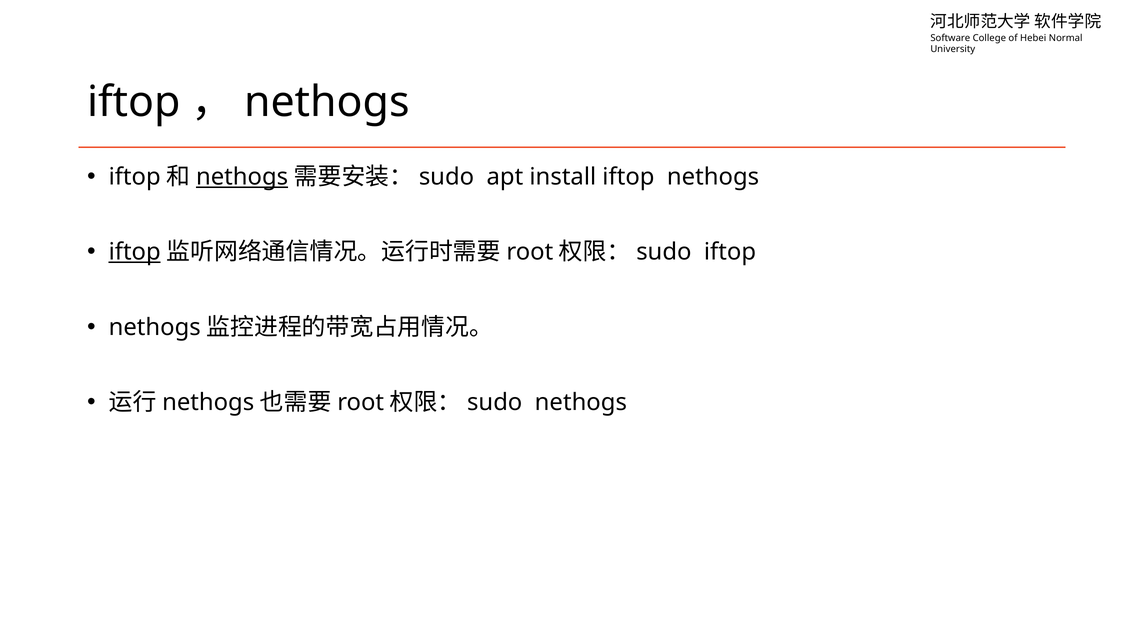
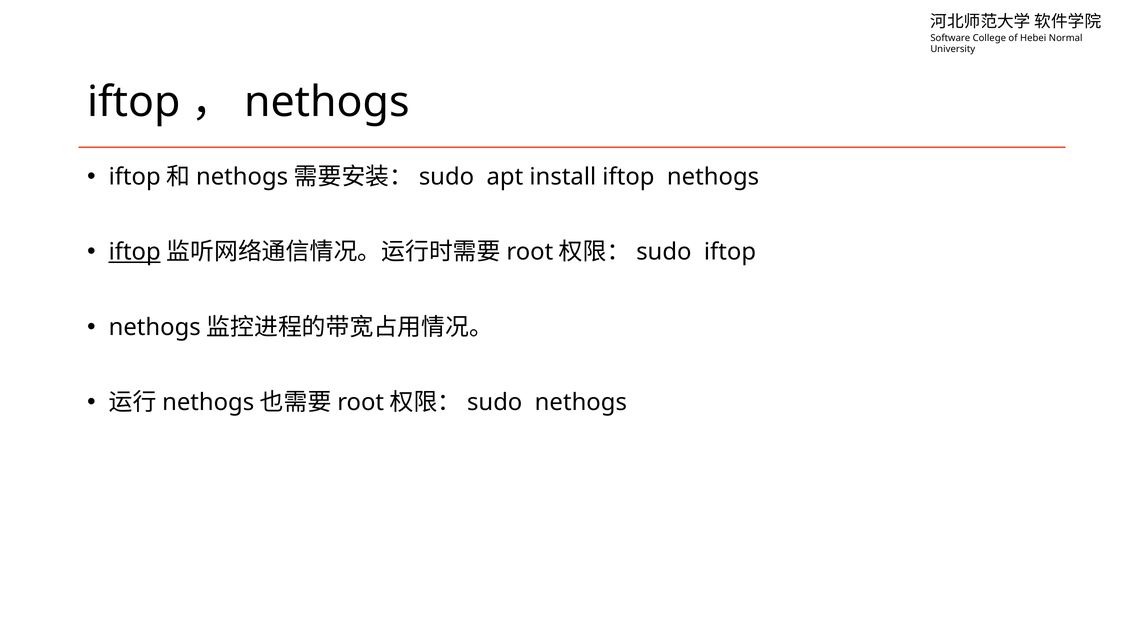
nethogs at (242, 177) underline: present -> none
